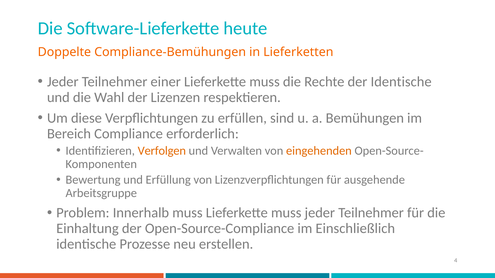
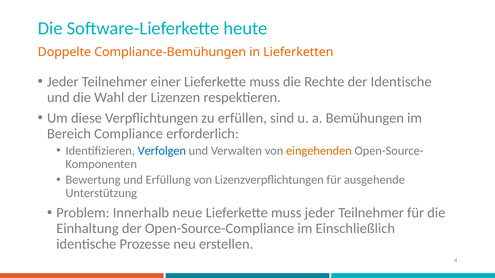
Verfolgen colour: orange -> blue
Arbeitsgruppe: Arbeitsgruppe -> Unterstützung
Innerhalb muss: muss -> neue
